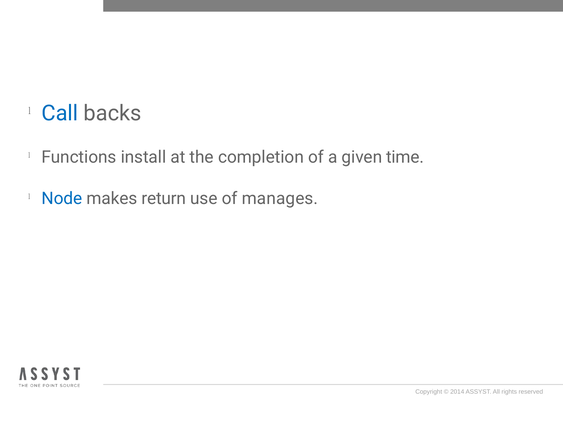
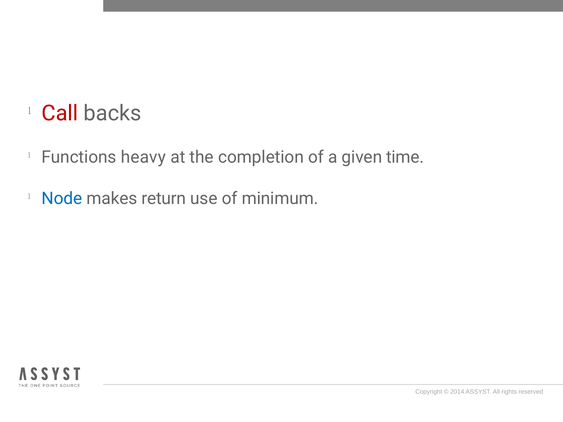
Call colour: blue -> red
install: install -> heavy
manages: manages -> minimum
